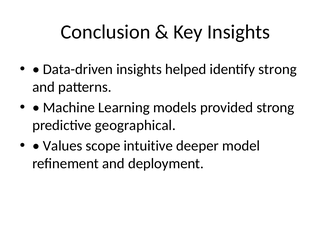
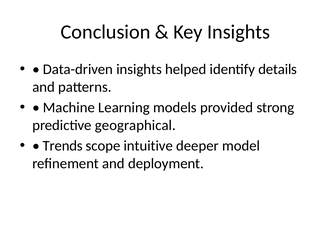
identify strong: strong -> details
Values: Values -> Trends
